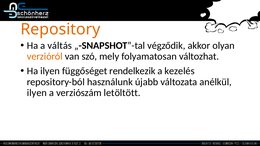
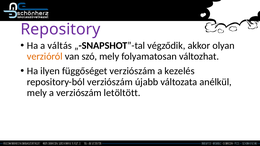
Repository colour: orange -> purple
függőséget rendelkezik: rendelkezik -> verziószám
repository-ból használunk: használunk -> verziószám
ilyen at (37, 93): ilyen -> mely
